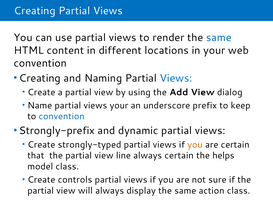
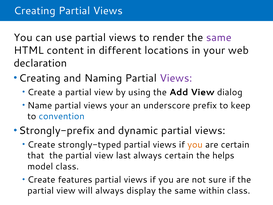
same at (219, 38) colour: blue -> purple
convention at (40, 63): convention -> declaration
Views at (176, 78) colour: blue -> purple
line: line -> last
controls: controls -> features
action: action -> within
